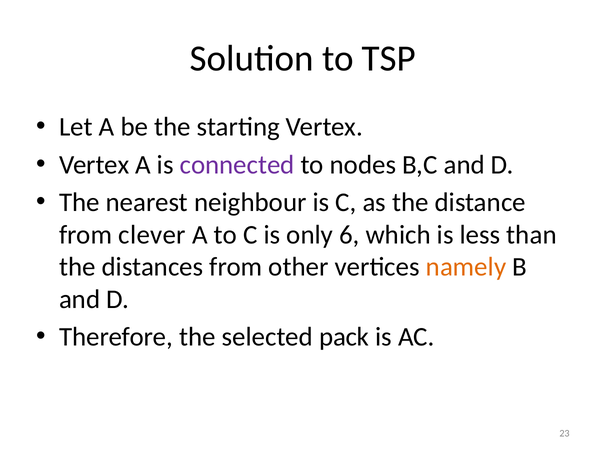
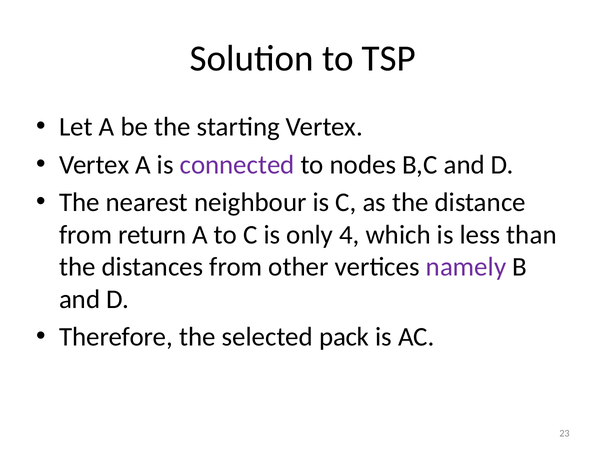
clever: clever -> return
6: 6 -> 4
namely colour: orange -> purple
